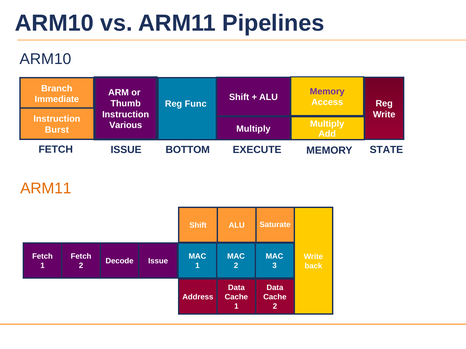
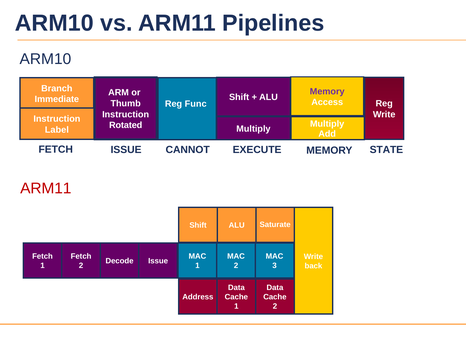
Various: Various -> Rotated
Burst: Burst -> Label
BOTTOM: BOTTOM -> CANNOT
ARM11 at (46, 189) colour: orange -> red
